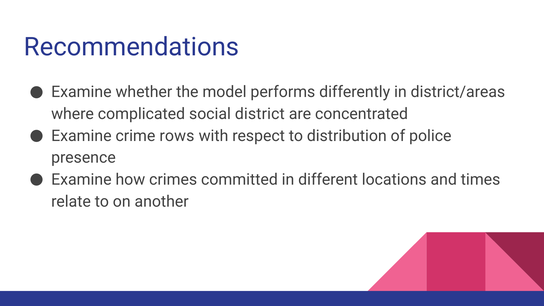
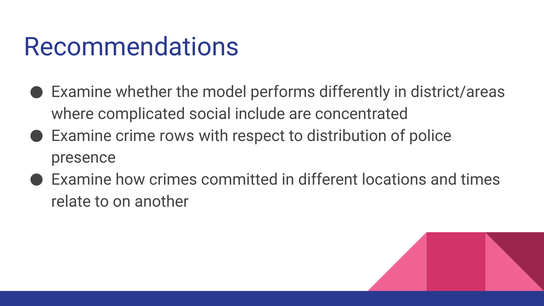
district: district -> include
